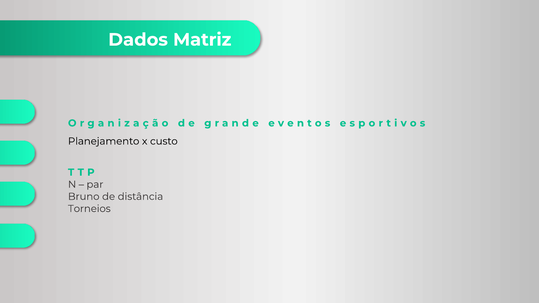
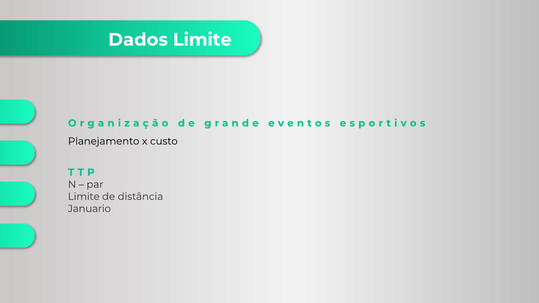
Dados Matriz: Matriz -> Limite
Bruno at (84, 197): Bruno -> Limite
Torneios: Torneios -> Januario
